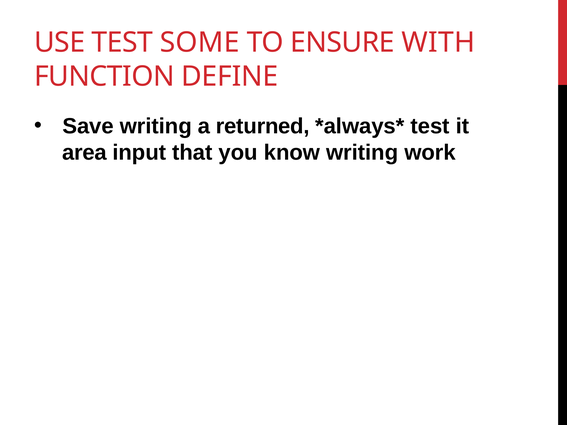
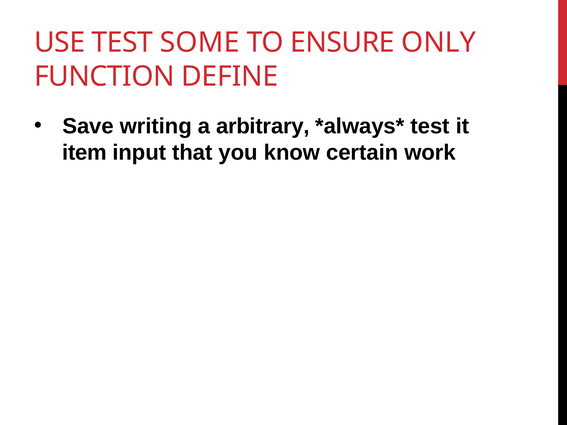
WITH: WITH -> ONLY
returned: returned -> arbitrary
area: area -> item
know writing: writing -> certain
